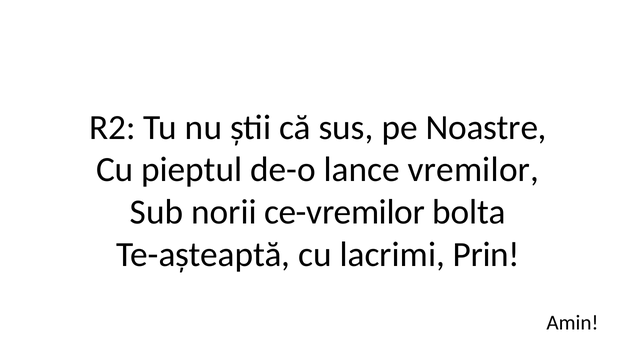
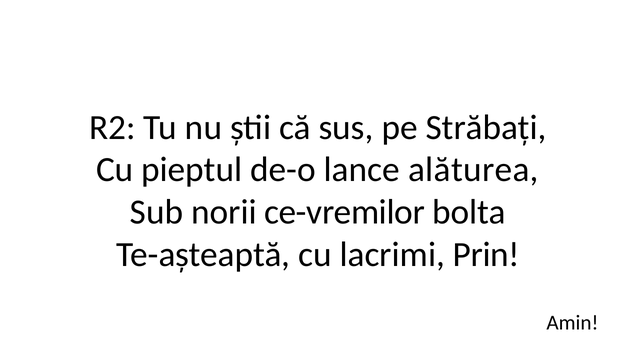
Noastre: Noastre -> Străbați
vremilor: vremilor -> alăturea
